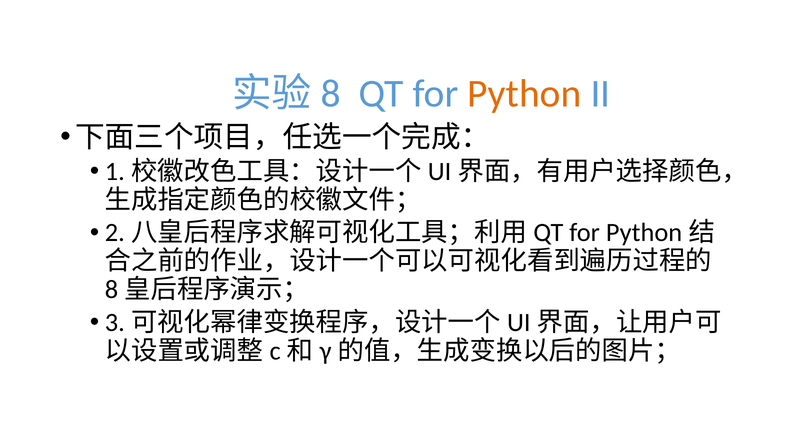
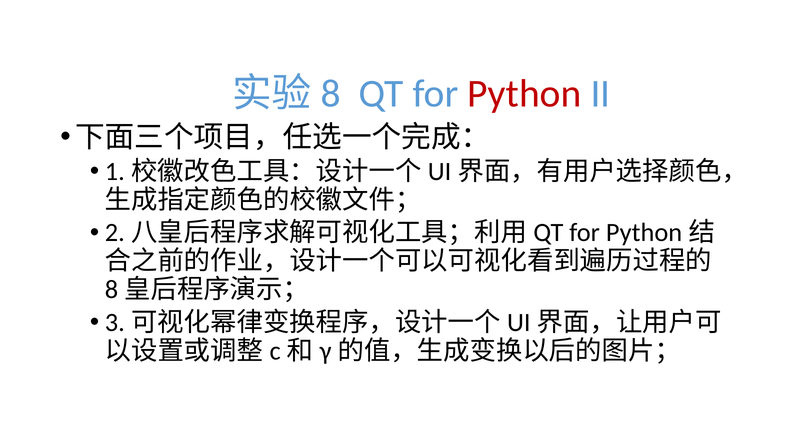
Python colour: orange -> red
